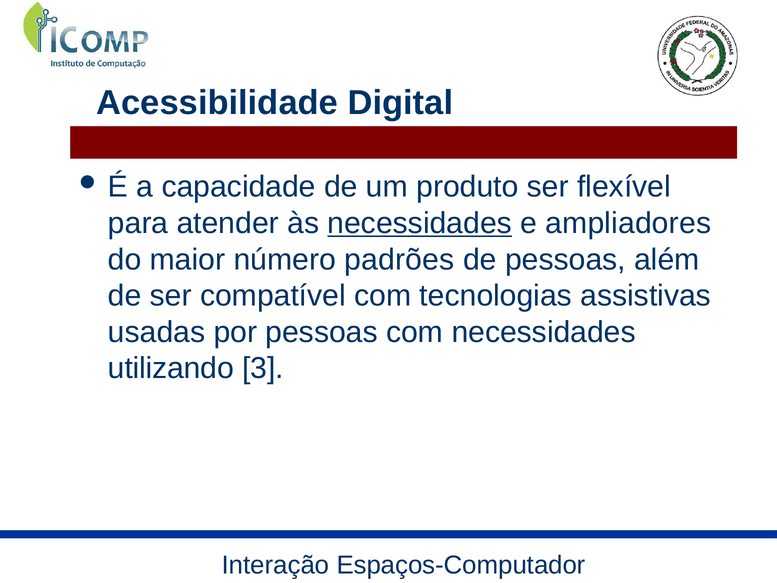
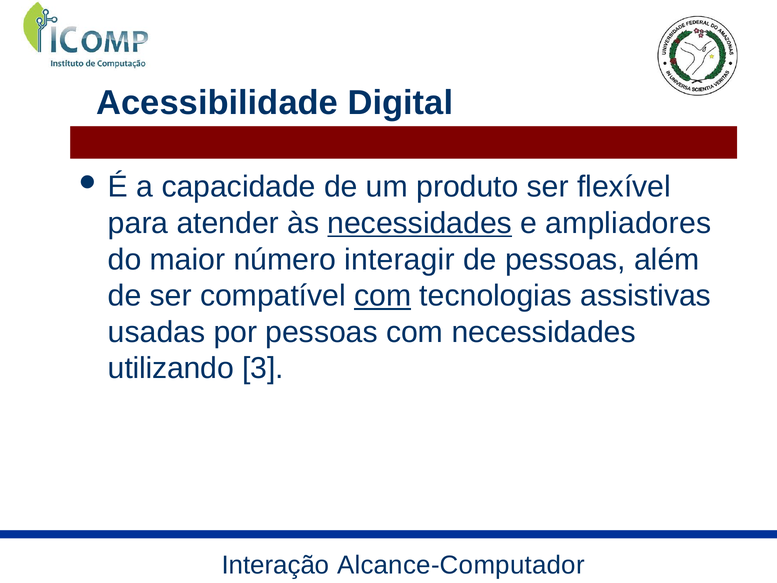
padrões: padrões -> interagir
com at (383, 296) underline: none -> present
Espaços-Computador: Espaços-Computador -> Alcance-Computador
